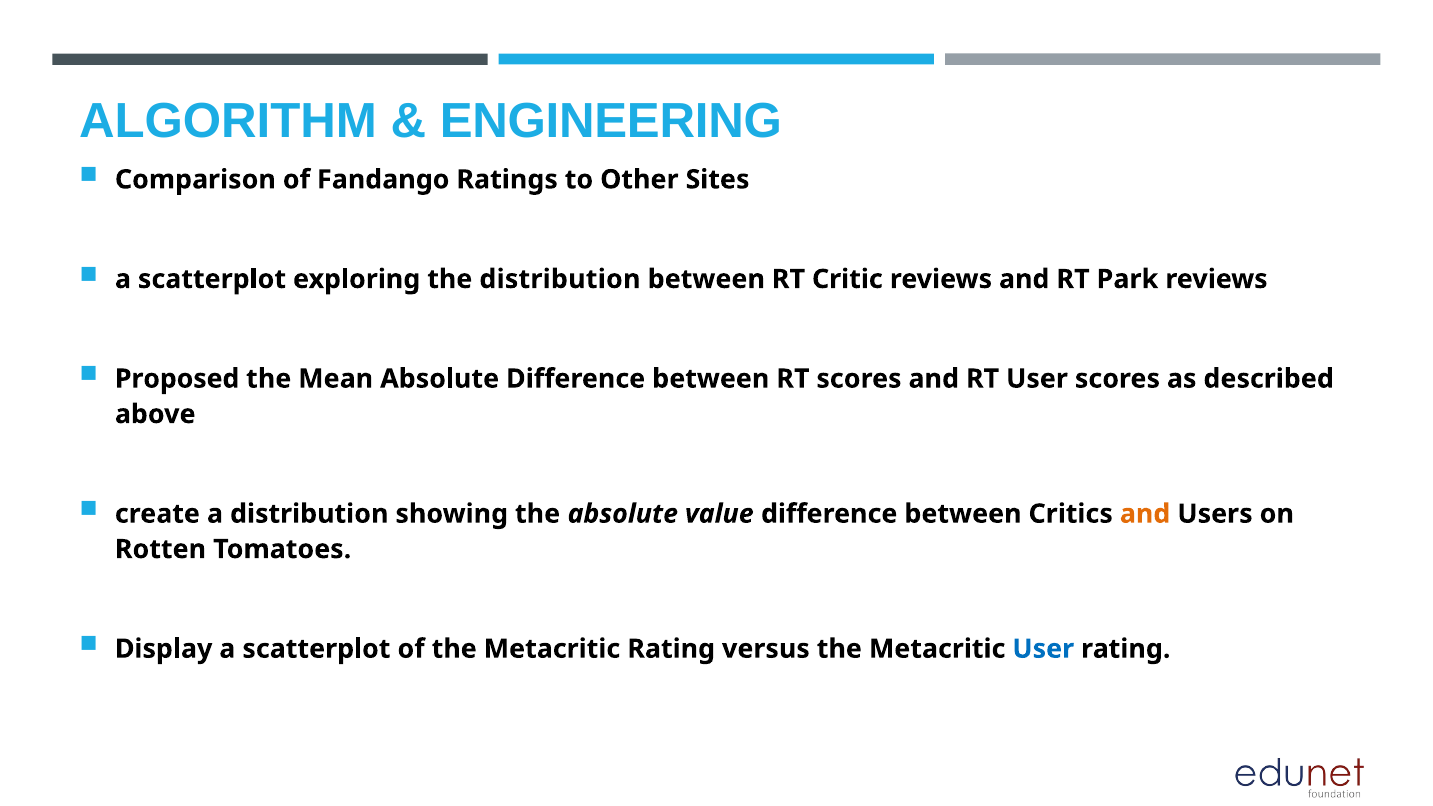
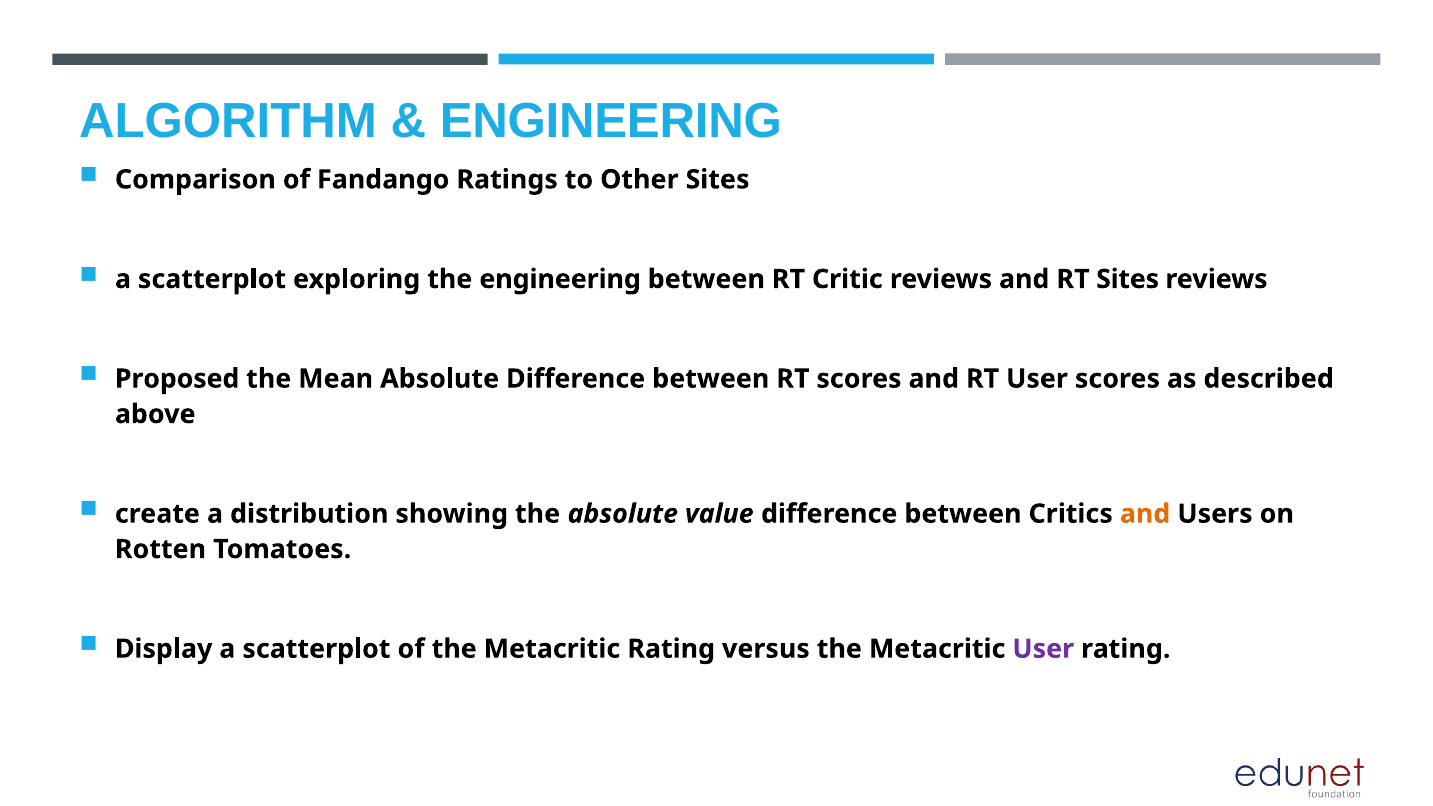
the distribution: distribution -> engineering
RT Park: Park -> Sites
User at (1043, 649) colour: blue -> purple
